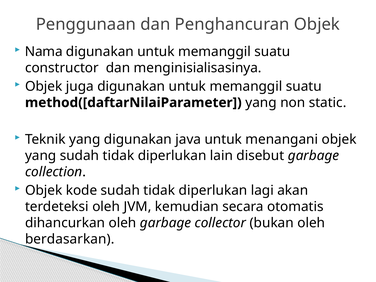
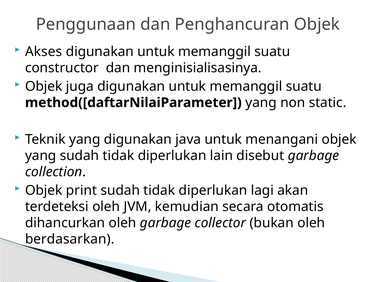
Nama: Nama -> Akses
kode: kode -> print
